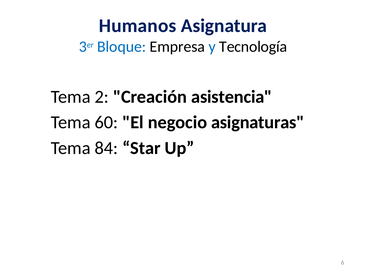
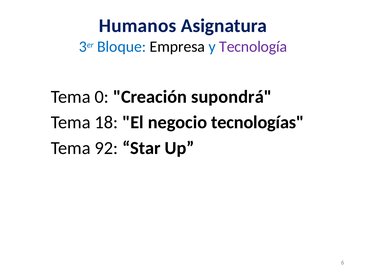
Tecnología colour: black -> purple
2: 2 -> 0
asistencia: asistencia -> supondrá
60: 60 -> 18
asignaturas: asignaturas -> tecnologías
84: 84 -> 92
